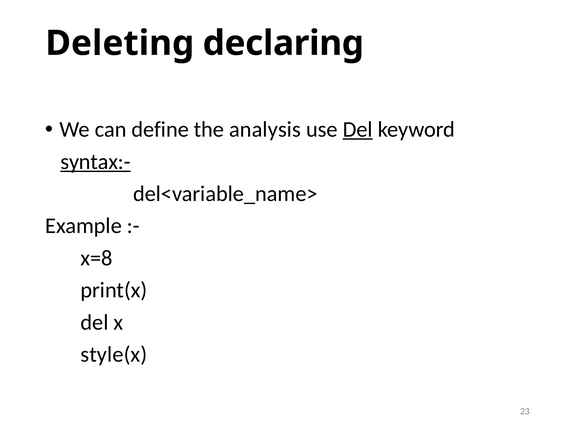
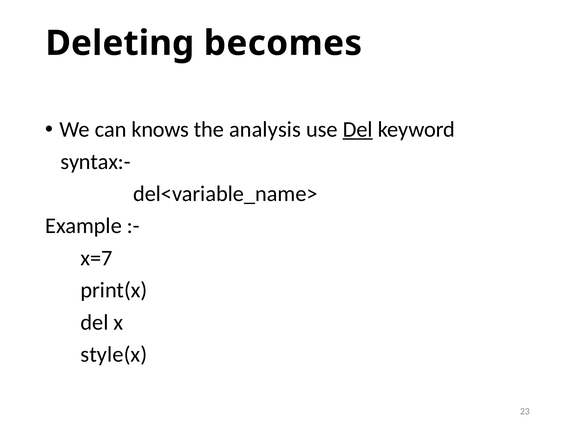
declaring: declaring -> becomes
define: define -> knows
syntax:- underline: present -> none
x=8: x=8 -> x=7
